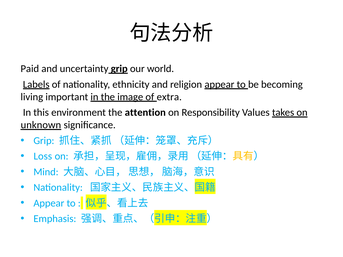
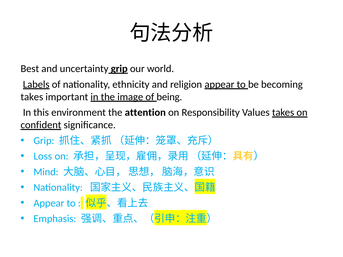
Paid: Paid -> Best
living at (32, 97): living -> takes
extra: extra -> being
unknown: unknown -> confident
